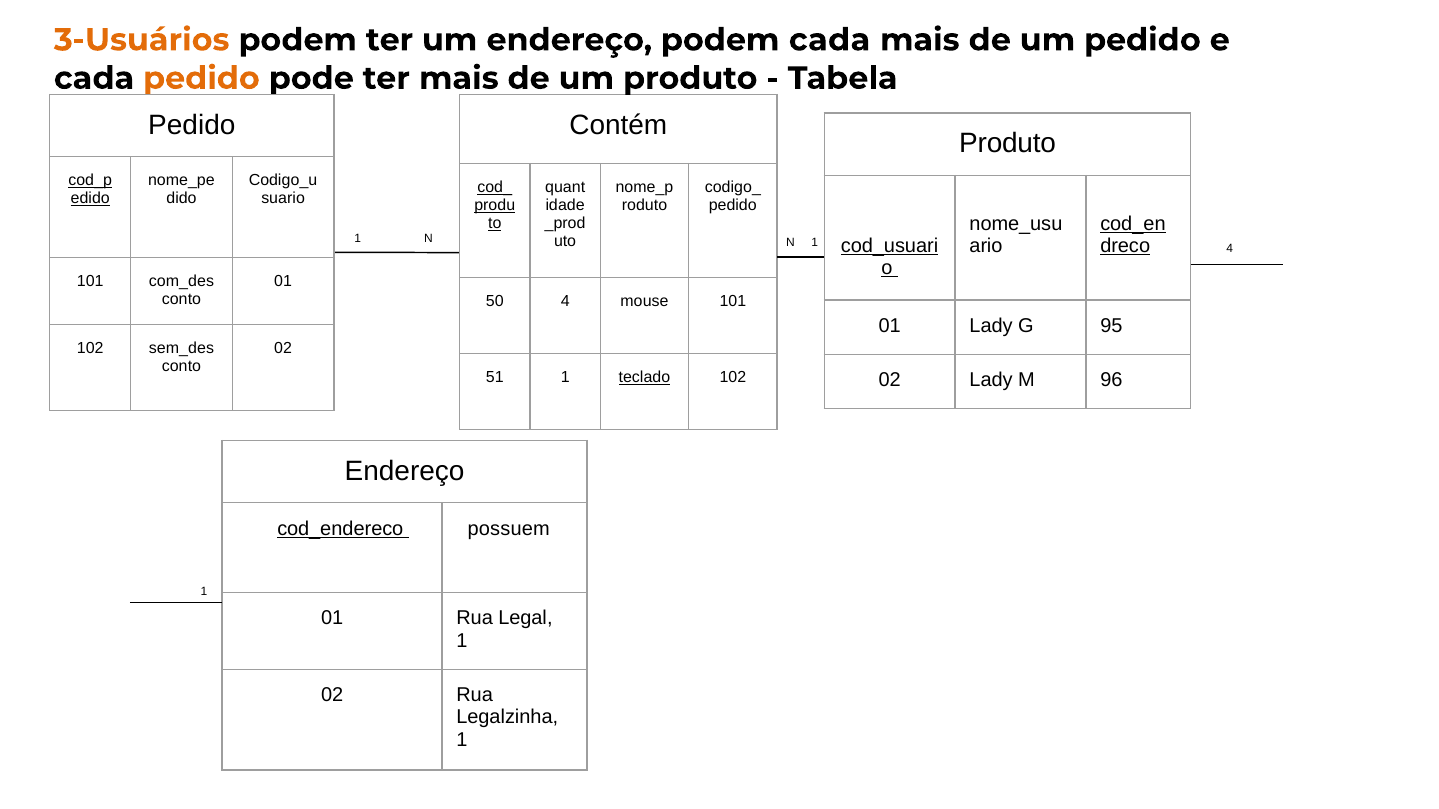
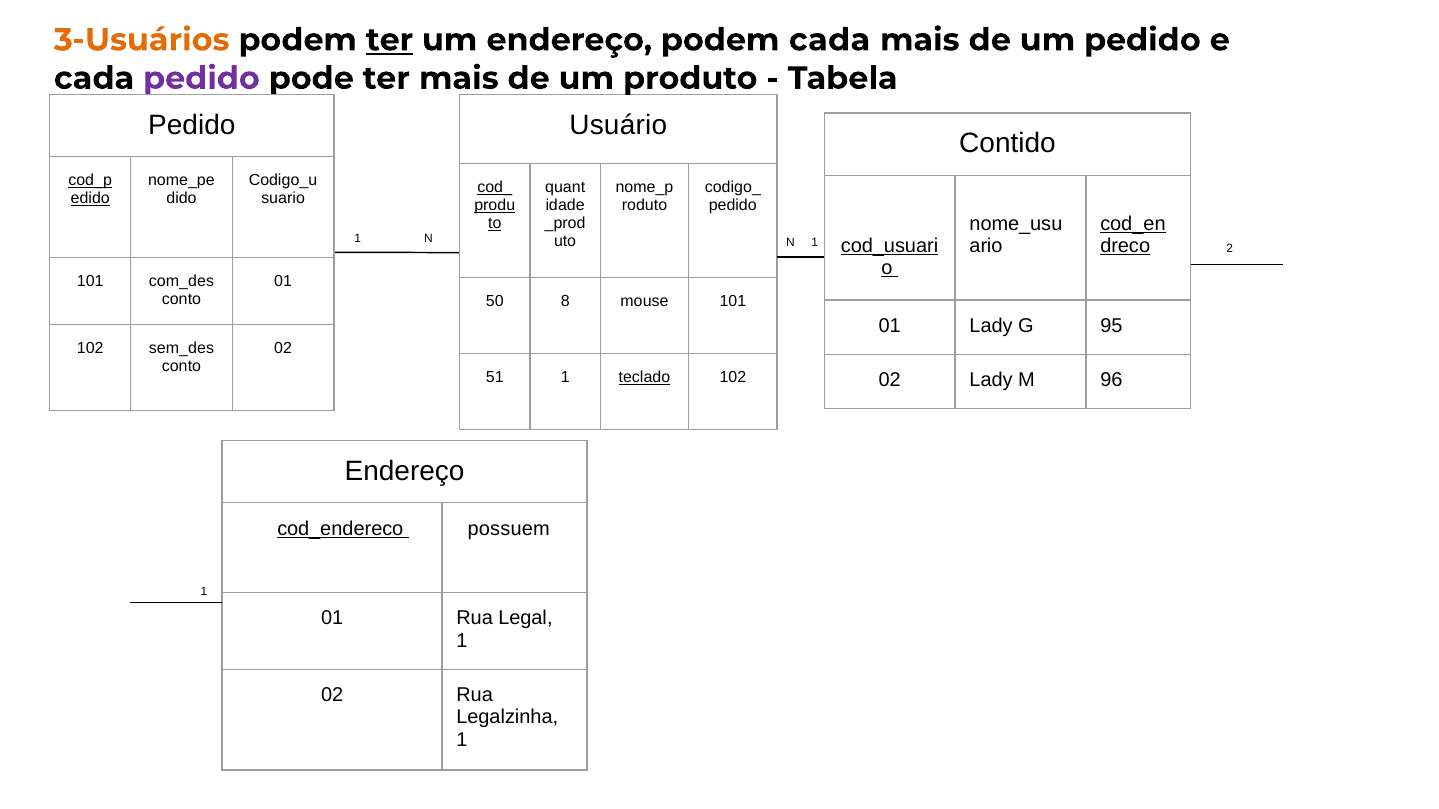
ter at (390, 40) underline: none -> present
pedido at (201, 78) colour: orange -> purple
Contém: Contém -> Usuário
Produto at (1008, 144): Produto -> Contido
1 4: 4 -> 2
50 4: 4 -> 8
